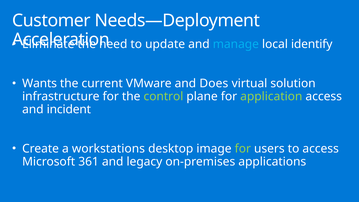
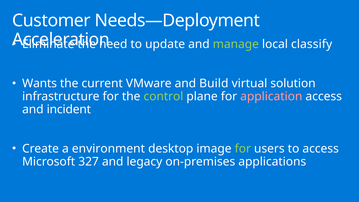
manage colour: light blue -> light green
identify: identify -> classify
Does: Does -> Build
application colour: light green -> pink
workstations: workstations -> environment
361: 361 -> 327
